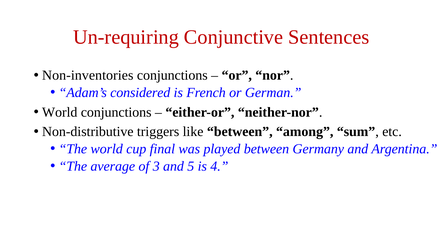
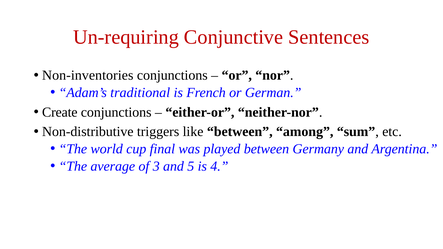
considered: considered -> traditional
World at (60, 112): World -> Create
